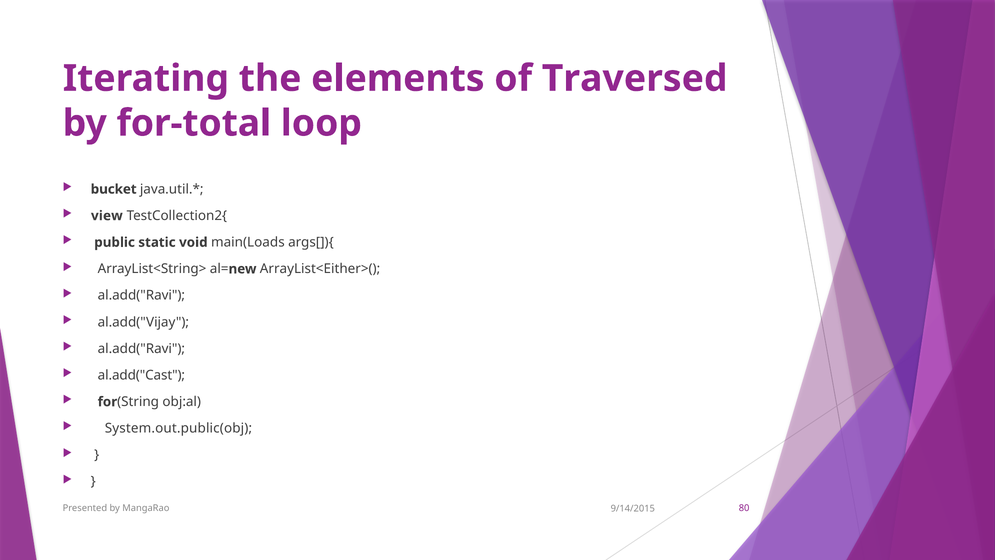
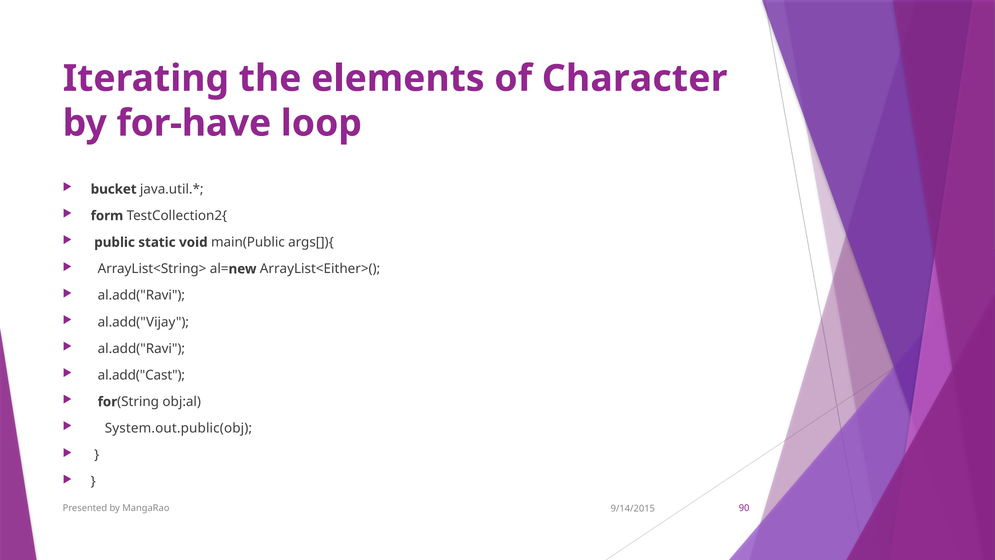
Traversed: Traversed -> Character
for-total: for-total -> for-have
view: view -> form
main(Loads: main(Loads -> main(Public
80: 80 -> 90
